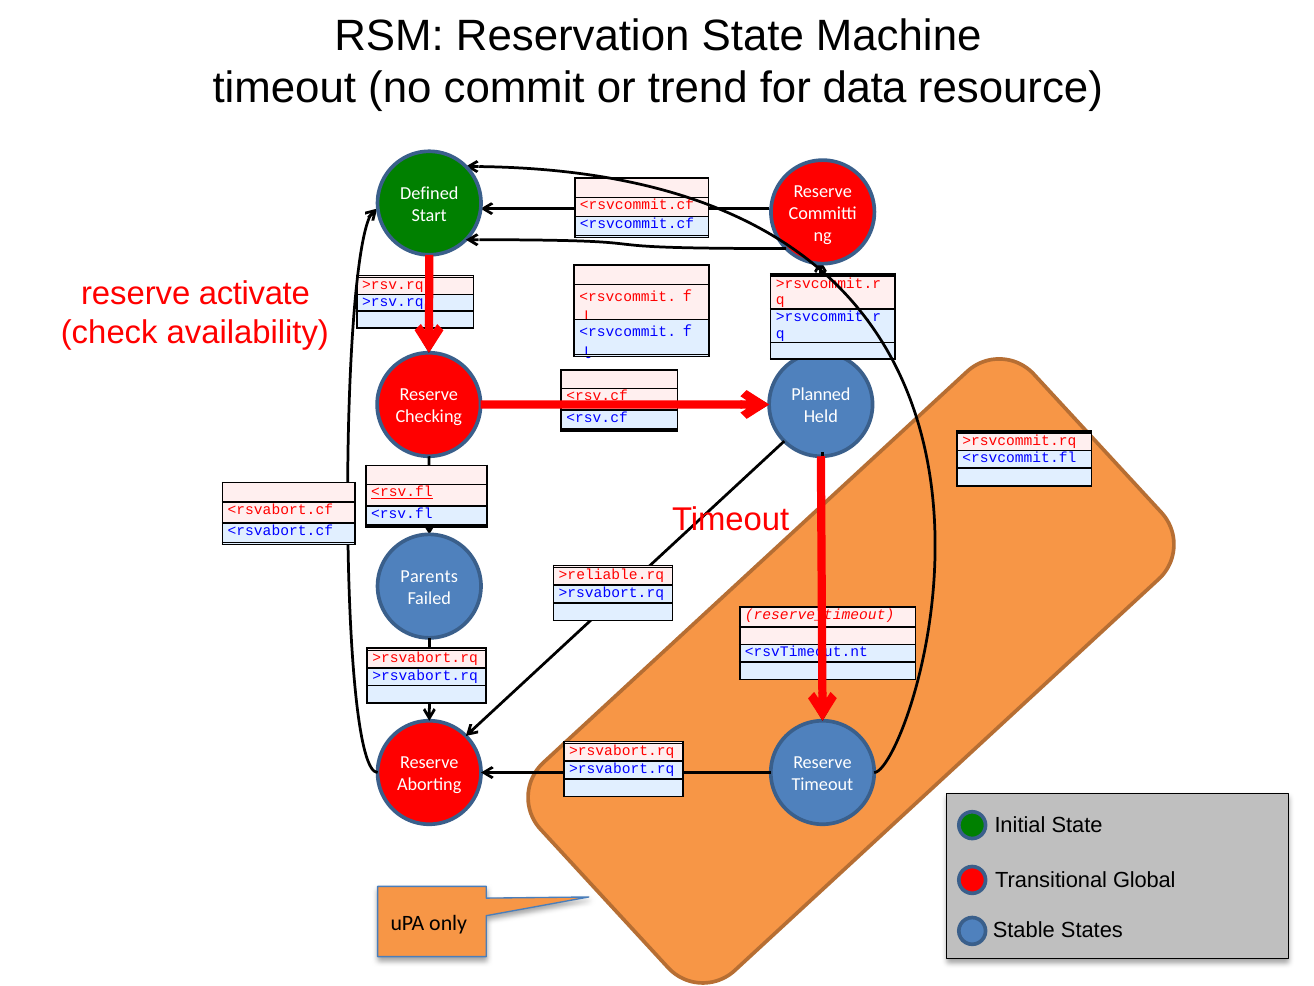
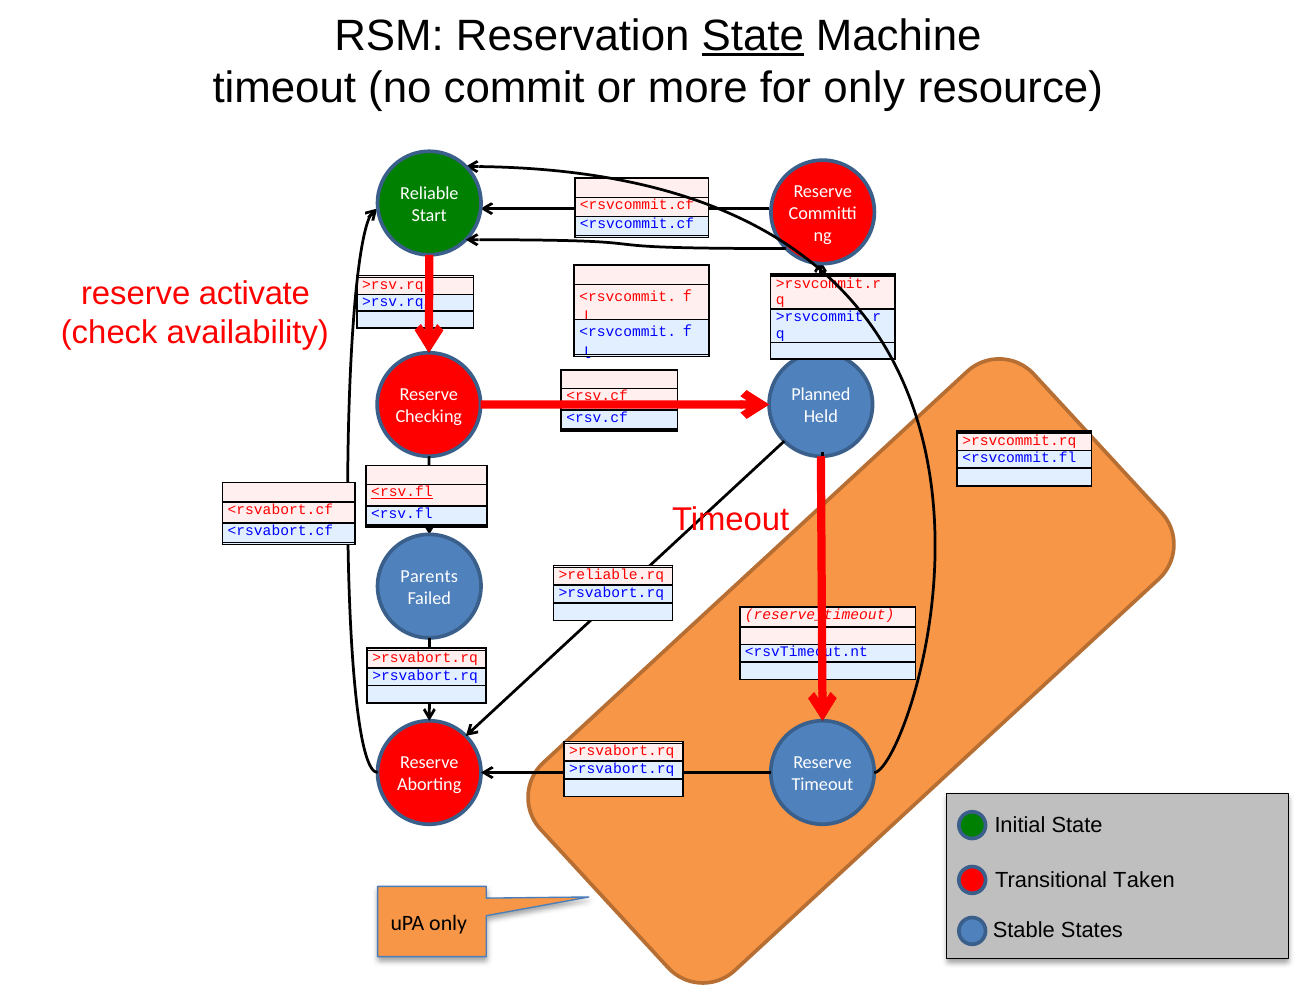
State at (753, 36) underline: none -> present
trend: trend -> more
for data: data -> only
Defined: Defined -> Reliable
Global: Global -> Taken
